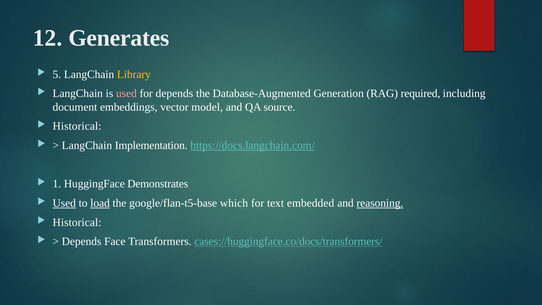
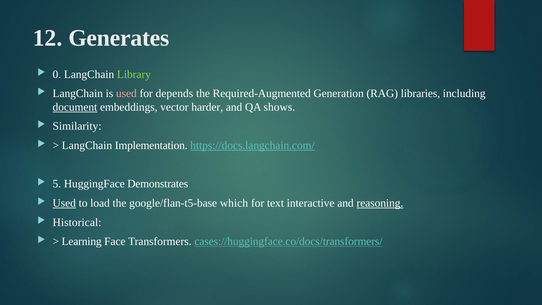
5: 5 -> 0
Library colour: yellow -> light green
Database-Augmented: Database-Augmented -> Required-Augmented
required: required -> libraries
document underline: none -> present
model: model -> harder
source: source -> shows
Historical at (77, 126): Historical -> Similarity
1: 1 -> 5
load underline: present -> none
embedded: embedded -> interactive
Depends at (82, 241): Depends -> Learning
